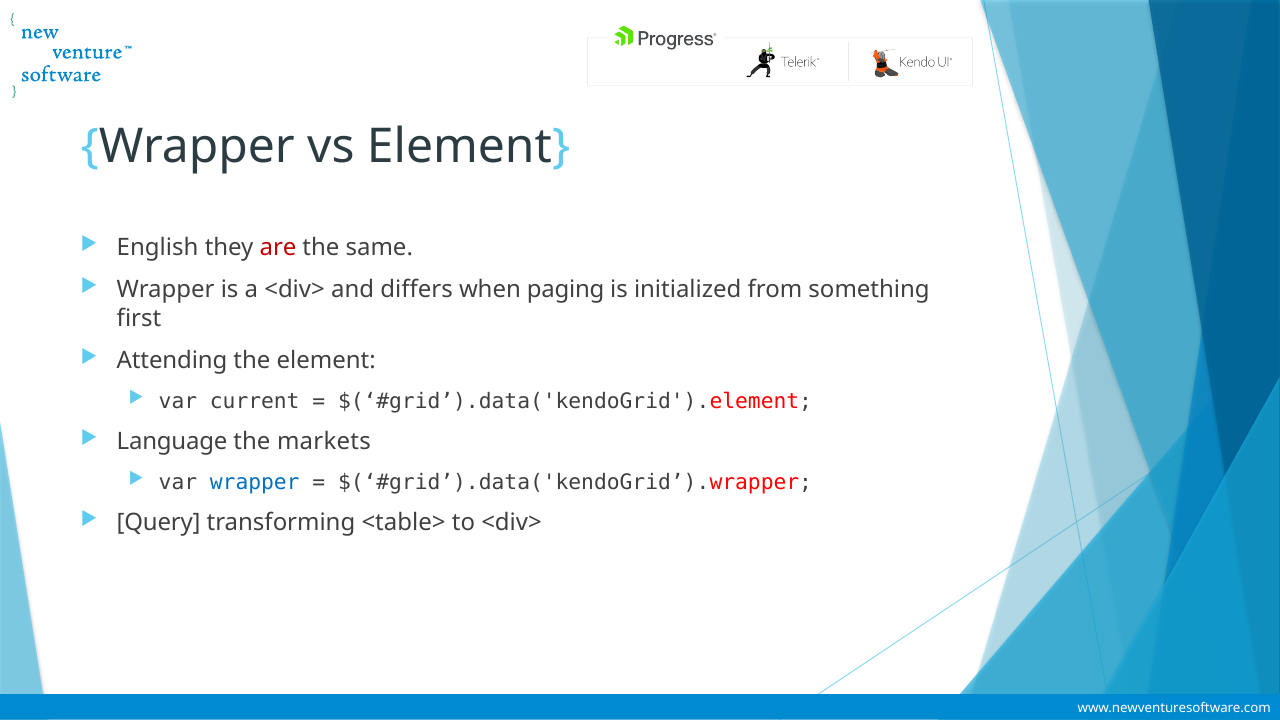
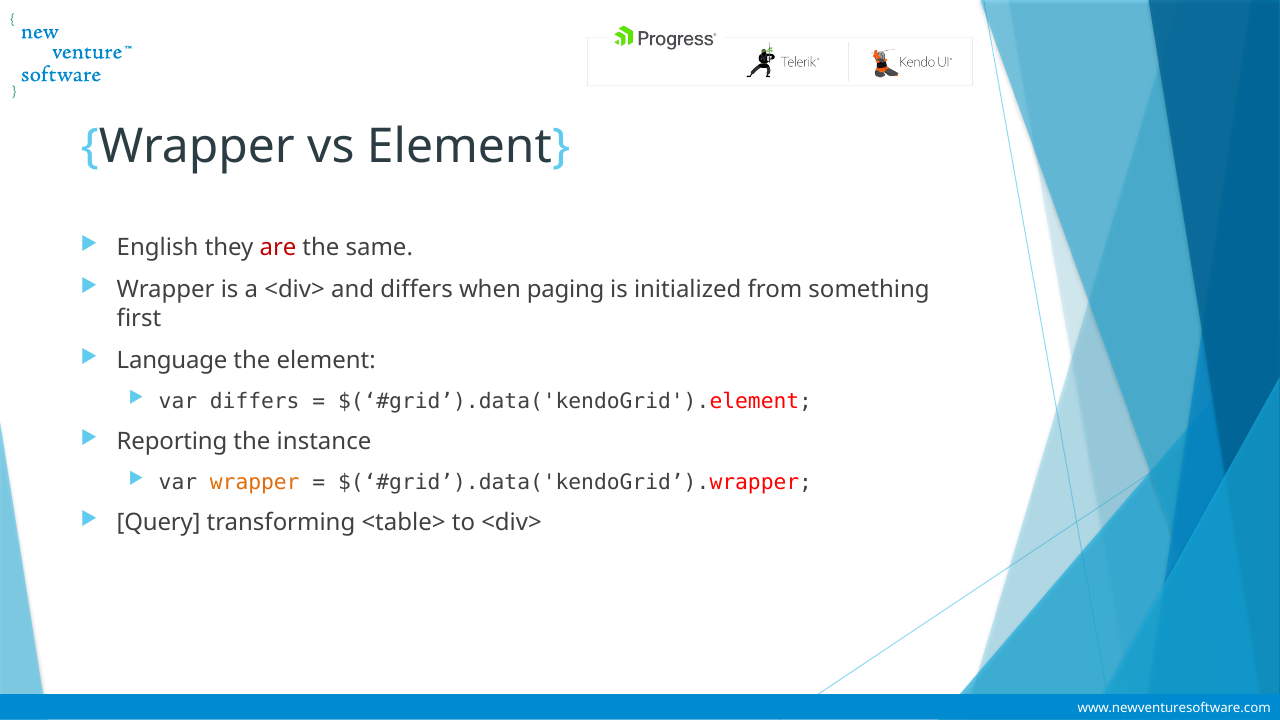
Attending: Attending -> Language
var current: current -> differs
Language: Language -> Reporting
markets: markets -> instance
wrapper at (255, 482) colour: blue -> orange
